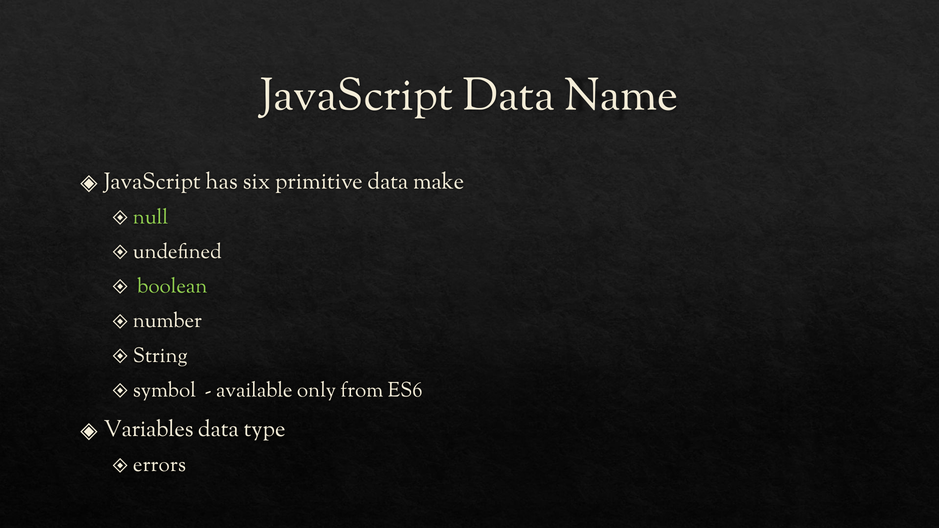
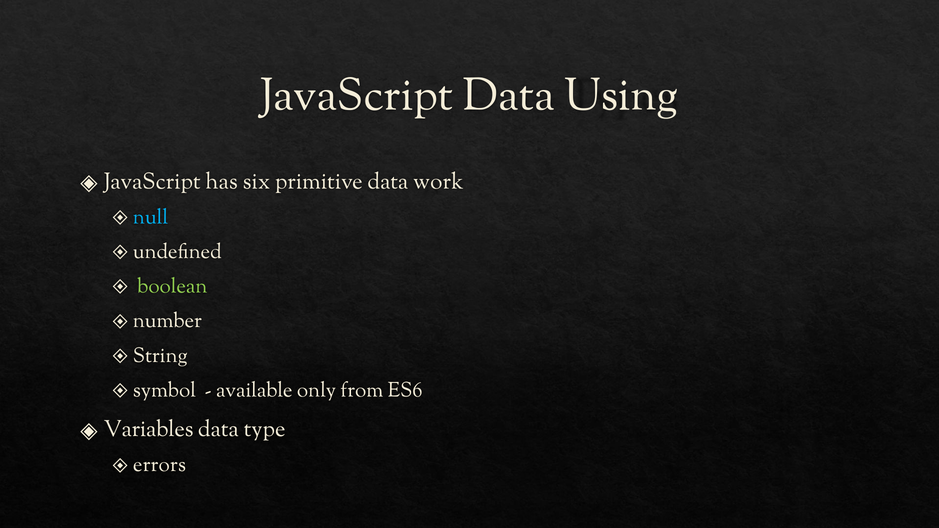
Name: Name -> Using
make: make -> work
null colour: light green -> light blue
